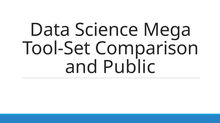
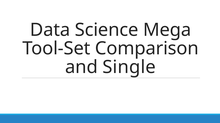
Public: Public -> Single
